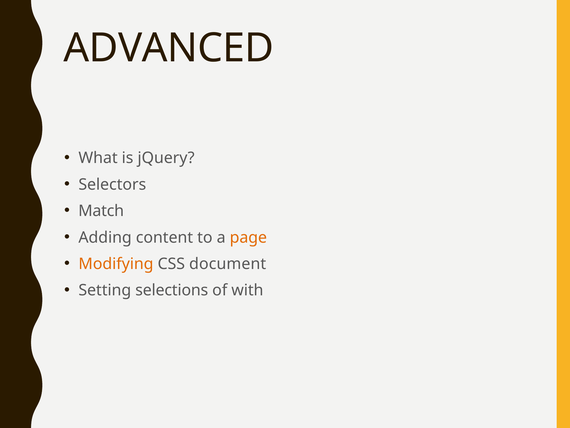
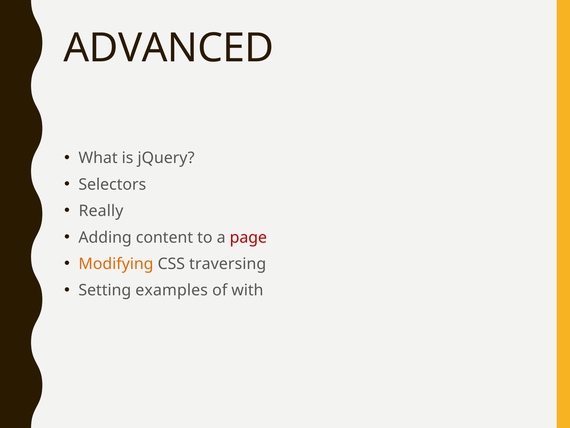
Match: Match -> Really
page colour: orange -> red
document: document -> traversing
selections: selections -> examples
